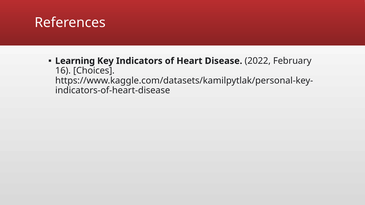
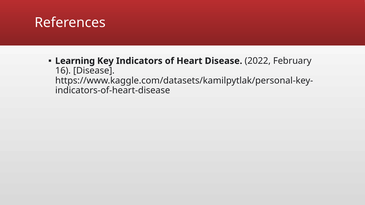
16 Choices: Choices -> Disease
